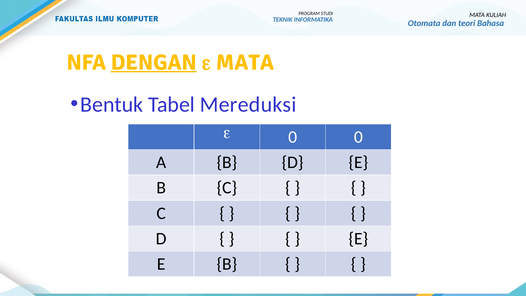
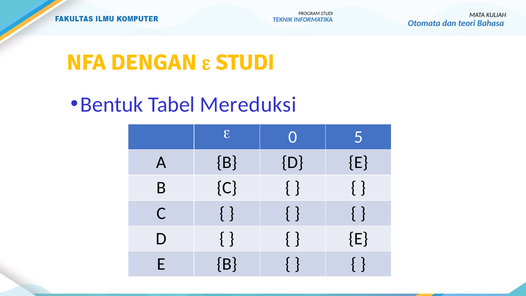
DENGAN underline: present -> none
MATA at (245, 62): MATA -> STUDI
0 0: 0 -> 5
